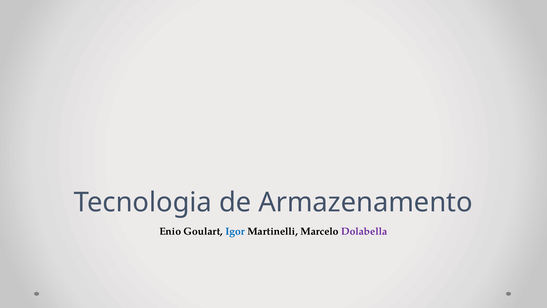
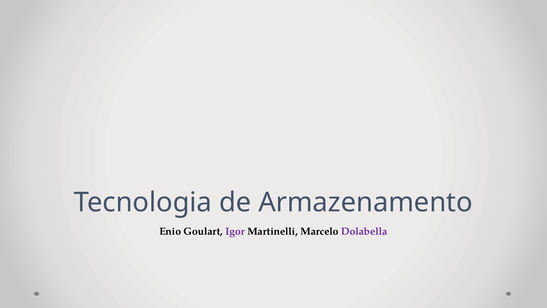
Igor colour: blue -> purple
